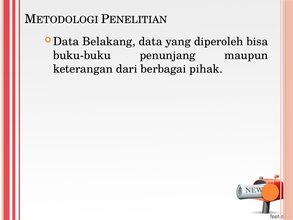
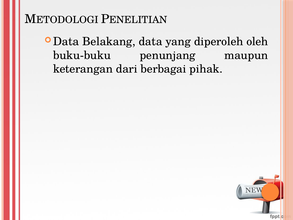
bisa: bisa -> oleh
